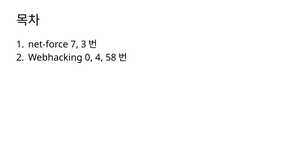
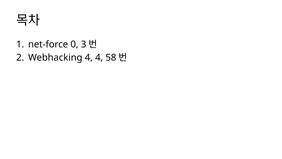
7: 7 -> 0
Webhacking 0: 0 -> 4
